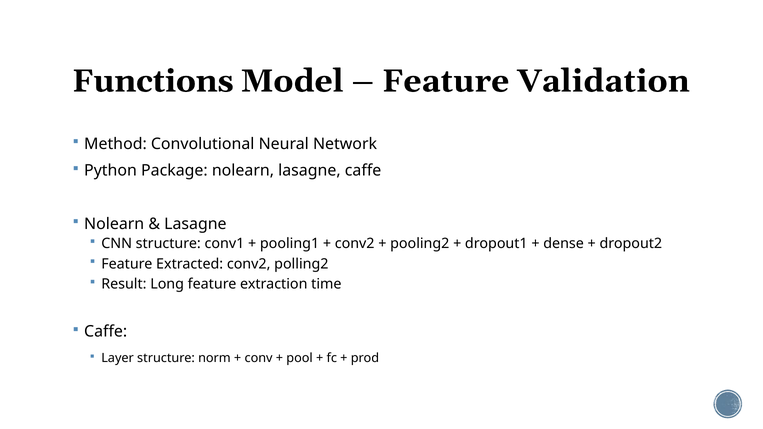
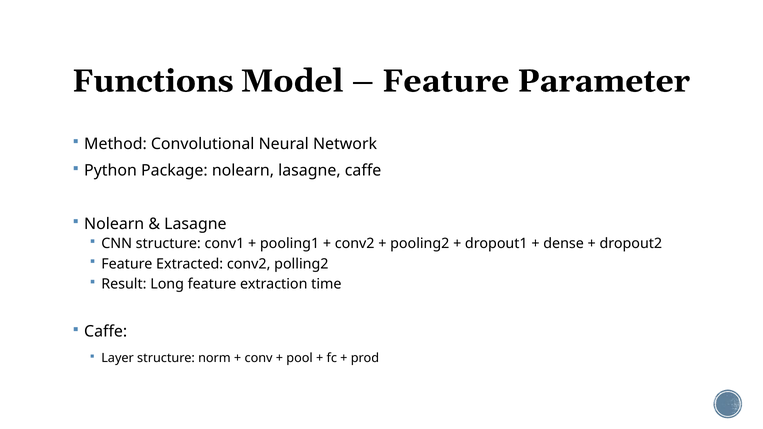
Validation: Validation -> Parameter
